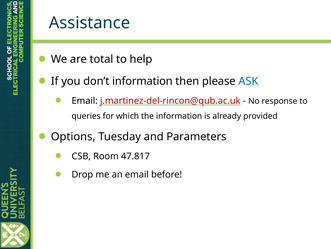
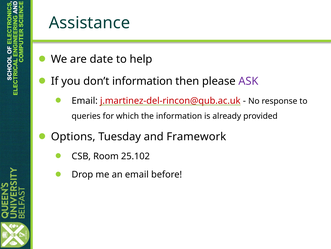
total: total -> date
ASK colour: blue -> purple
Parameters: Parameters -> Framework
47.817: 47.817 -> 25.102
